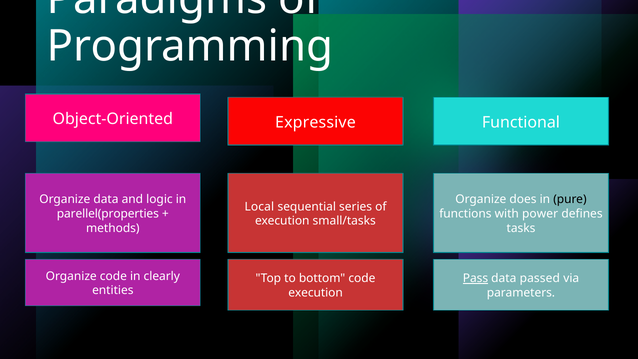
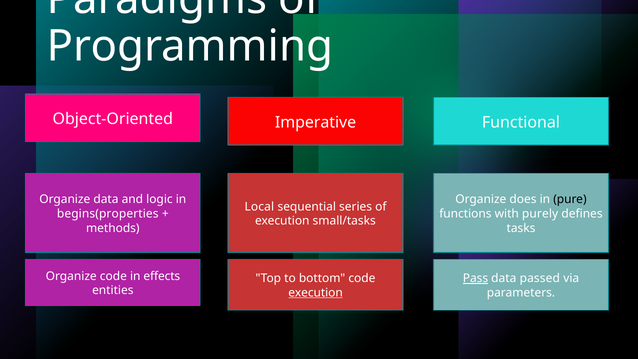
Expressive: Expressive -> Imperative
parellel(properties: parellel(properties -> begins(properties
power: power -> purely
clearly: clearly -> effects
execution at (316, 293) underline: none -> present
